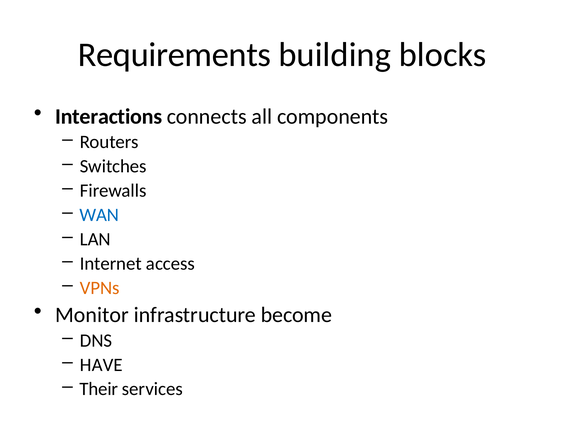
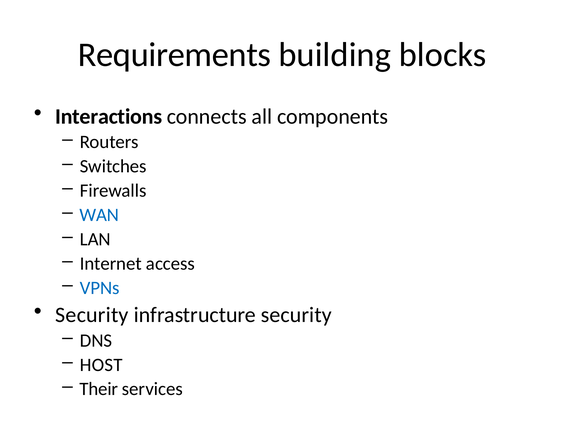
VPNs colour: orange -> blue
Monitor at (92, 315): Monitor -> Security
infrastructure become: become -> security
HAVE: HAVE -> HOST
